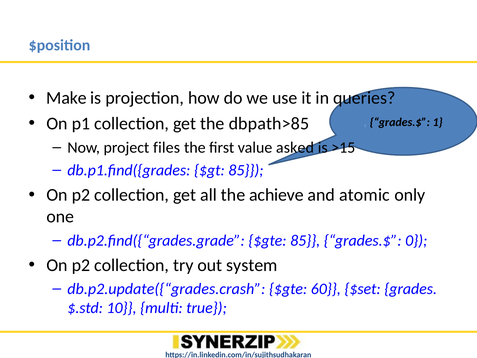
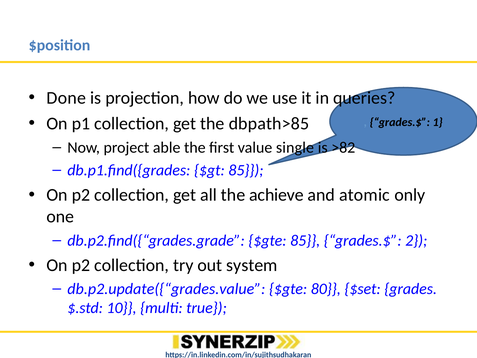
Make: Make -> Done
files: files -> able
asked: asked -> single
>15: >15 -> >82
0: 0 -> 2
db.p2.update({“grades.crash: db.p2.update({“grades.crash -> db.p2.update({“grades.value
60: 60 -> 80
